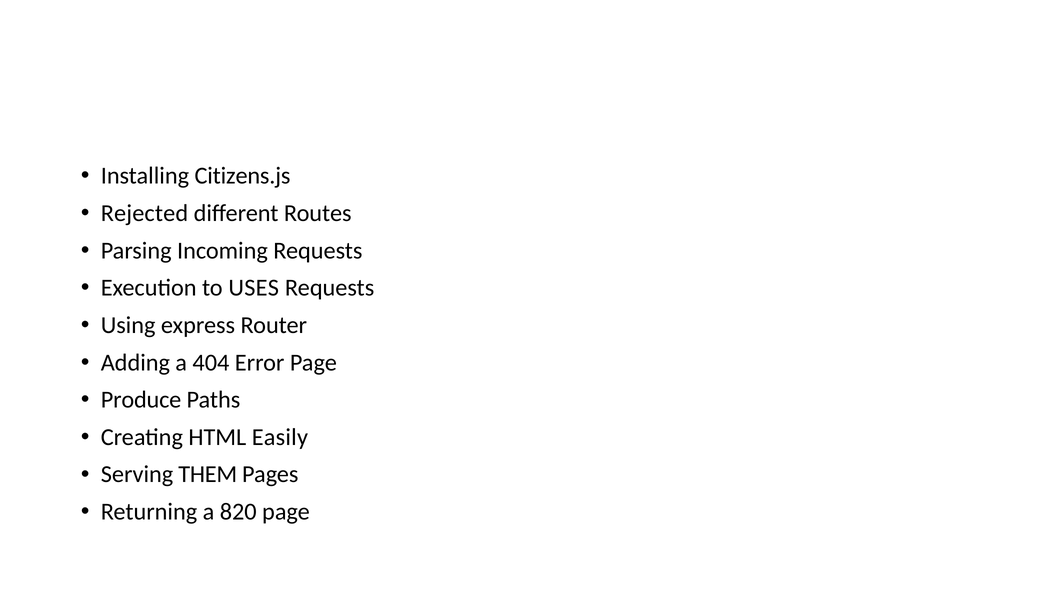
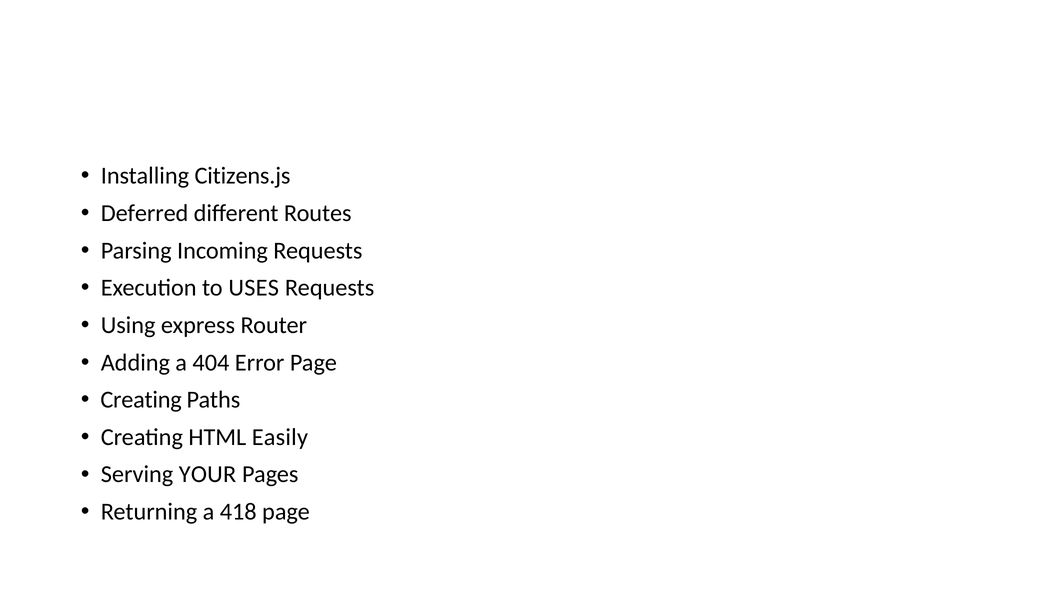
Rejected: Rejected -> Deferred
Produce at (141, 400): Produce -> Creating
THEM: THEM -> YOUR
820: 820 -> 418
